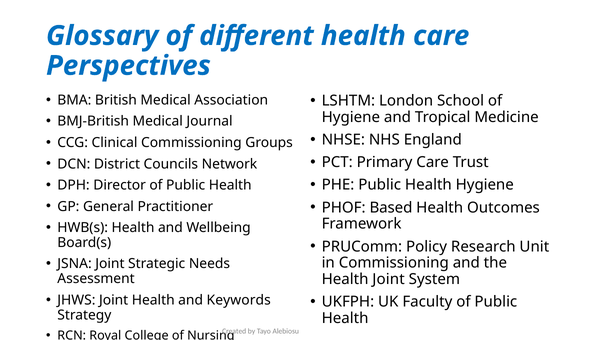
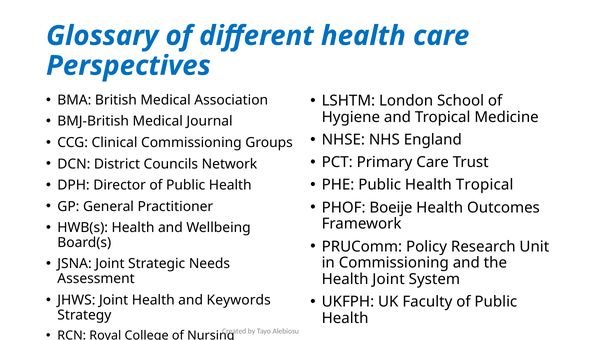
Health Hygiene: Hygiene -> Tropical
Based: Based -> Boeije
